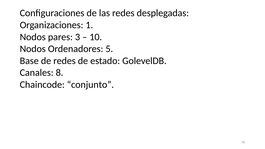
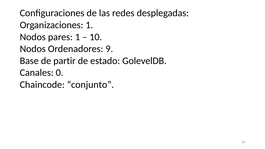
pares 3: 3 -> 1
5: 5 -> 9
de redes: redes -> partir
8: 8 -> 0
